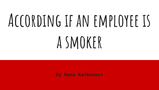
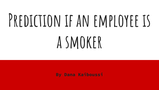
According: According -> Prediction
